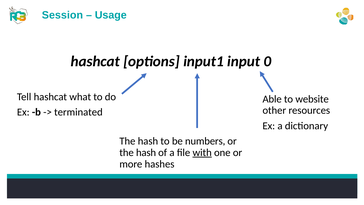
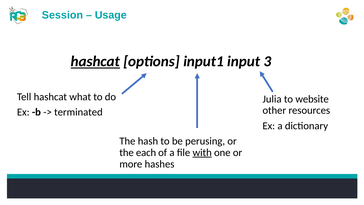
hashcat at (95, 61) underline: none -> present
0: 0 -> 3
Able: Able -> Julia
numbers: numbers -> perusing
hash at (146, 152): hash -> each
